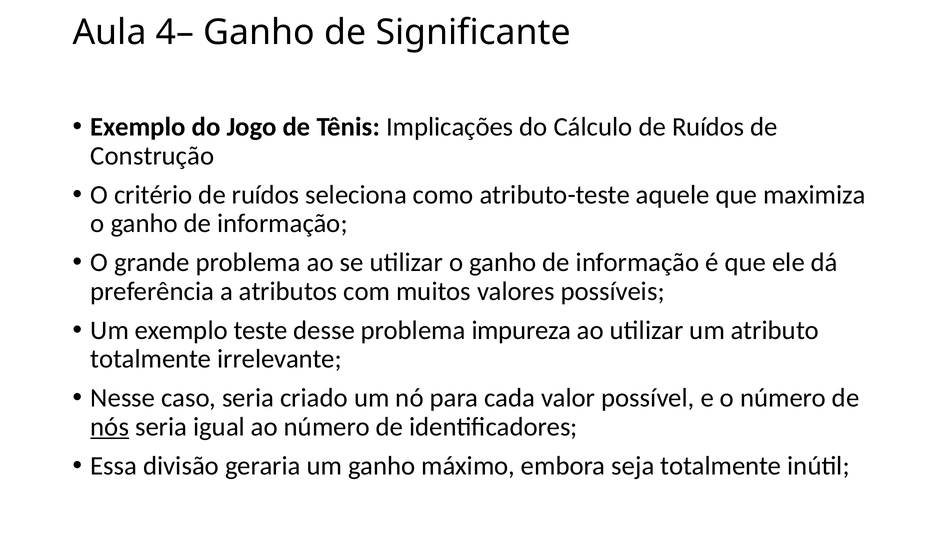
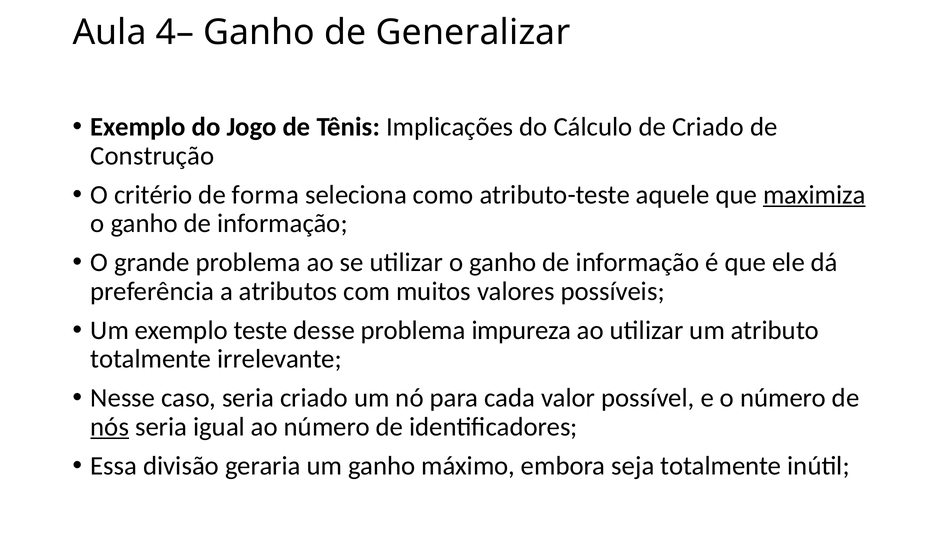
Significante: Significante -> Generalizar
Cálculo de Ruídos: Ruídos -> Criado
critério de ruídos: ruídos -> forma
maximiza underline: none -> present
